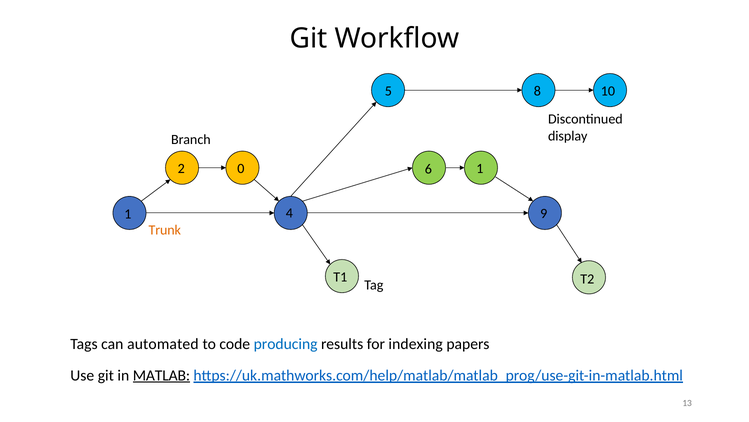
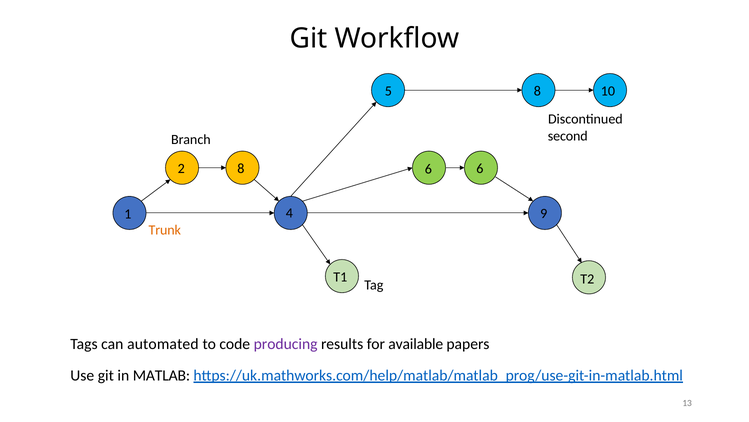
display: display -> second
2 0: 0 -> 8
6 1: 1 -> 6
producing colour: blue -> purple
indexing: indexing -> available
MATLAB underline: present -> none
